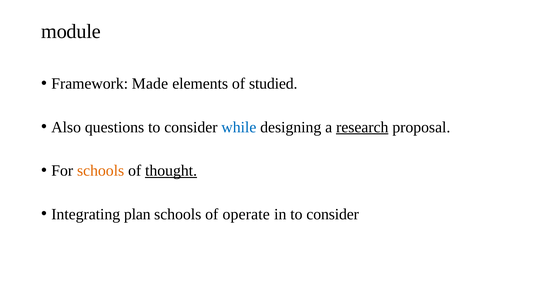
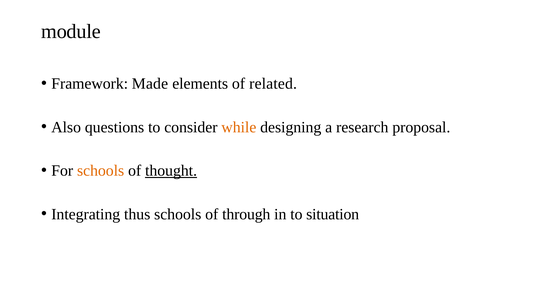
studied: studied -> related
while colour: blue -> orange
research underline: present -> none
plan: plan -> thus
operate: operate -> through
in to consider: consider -> situation
